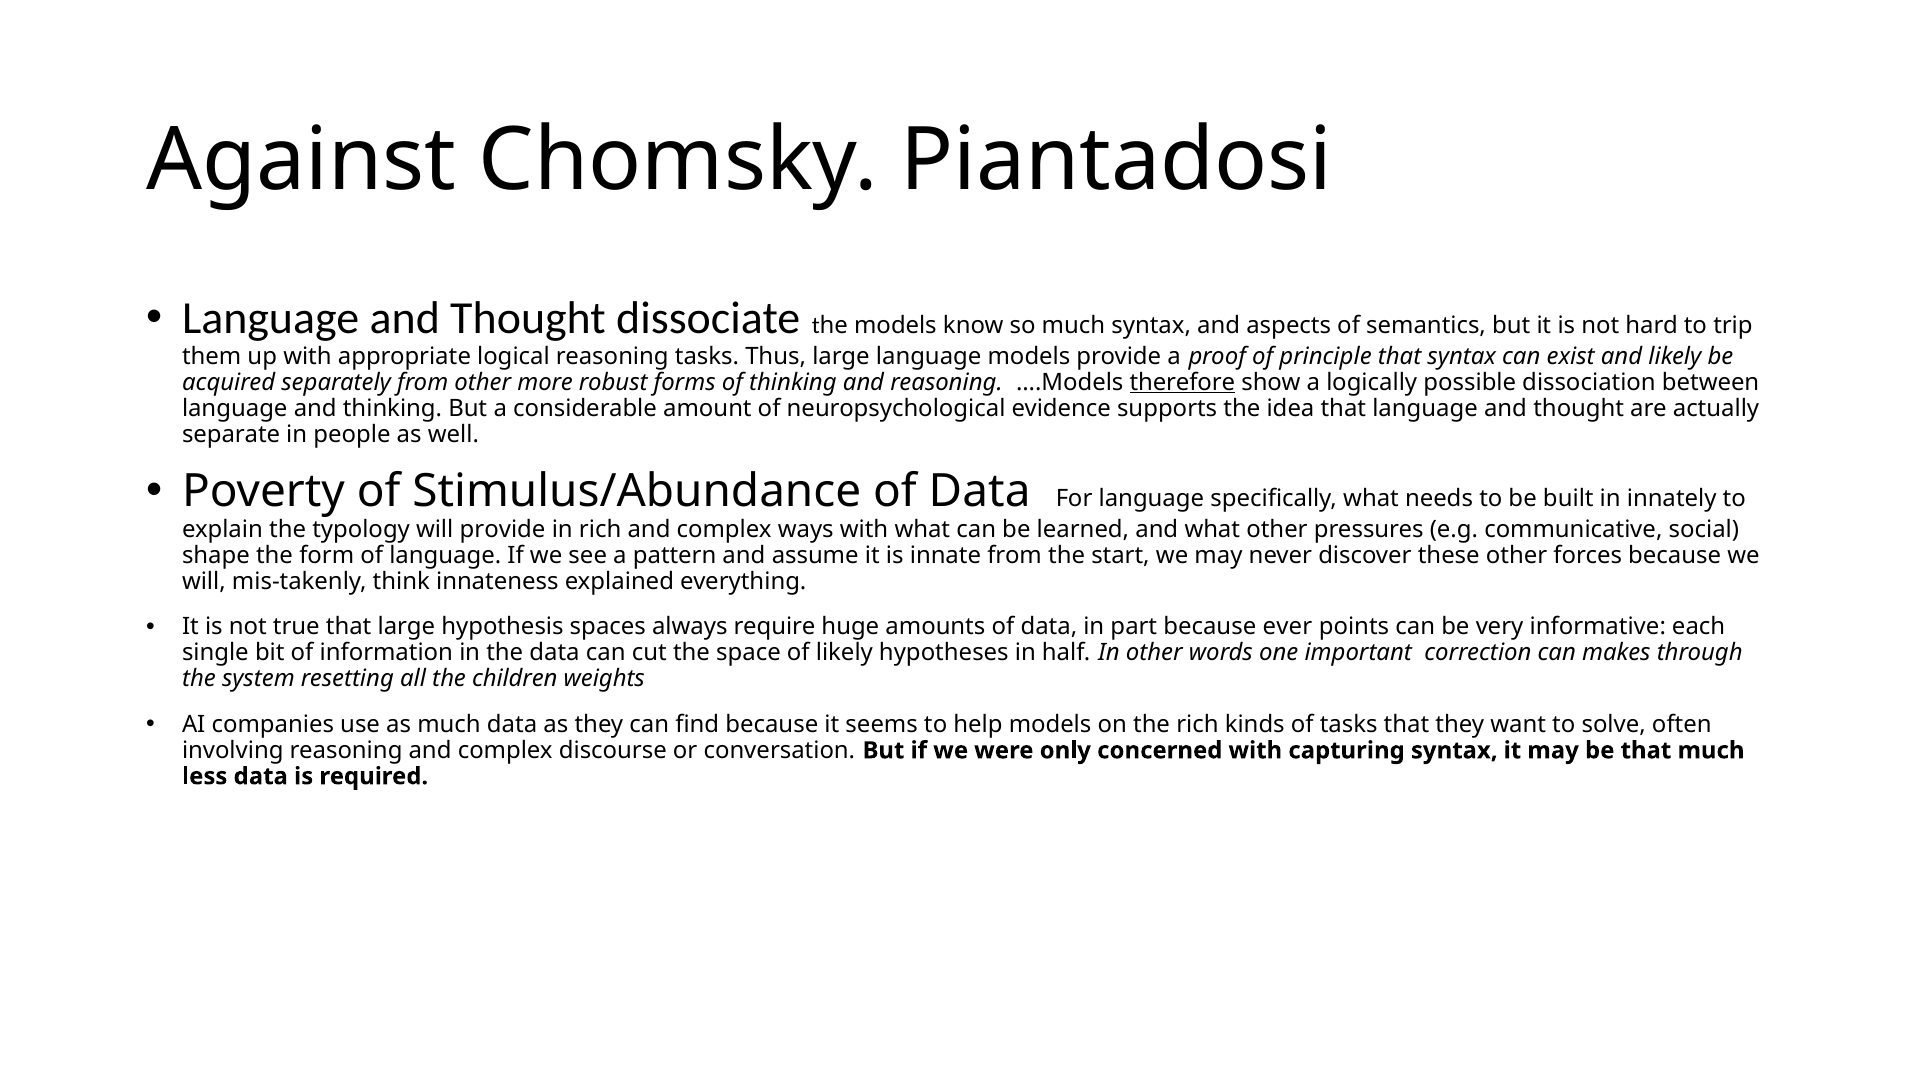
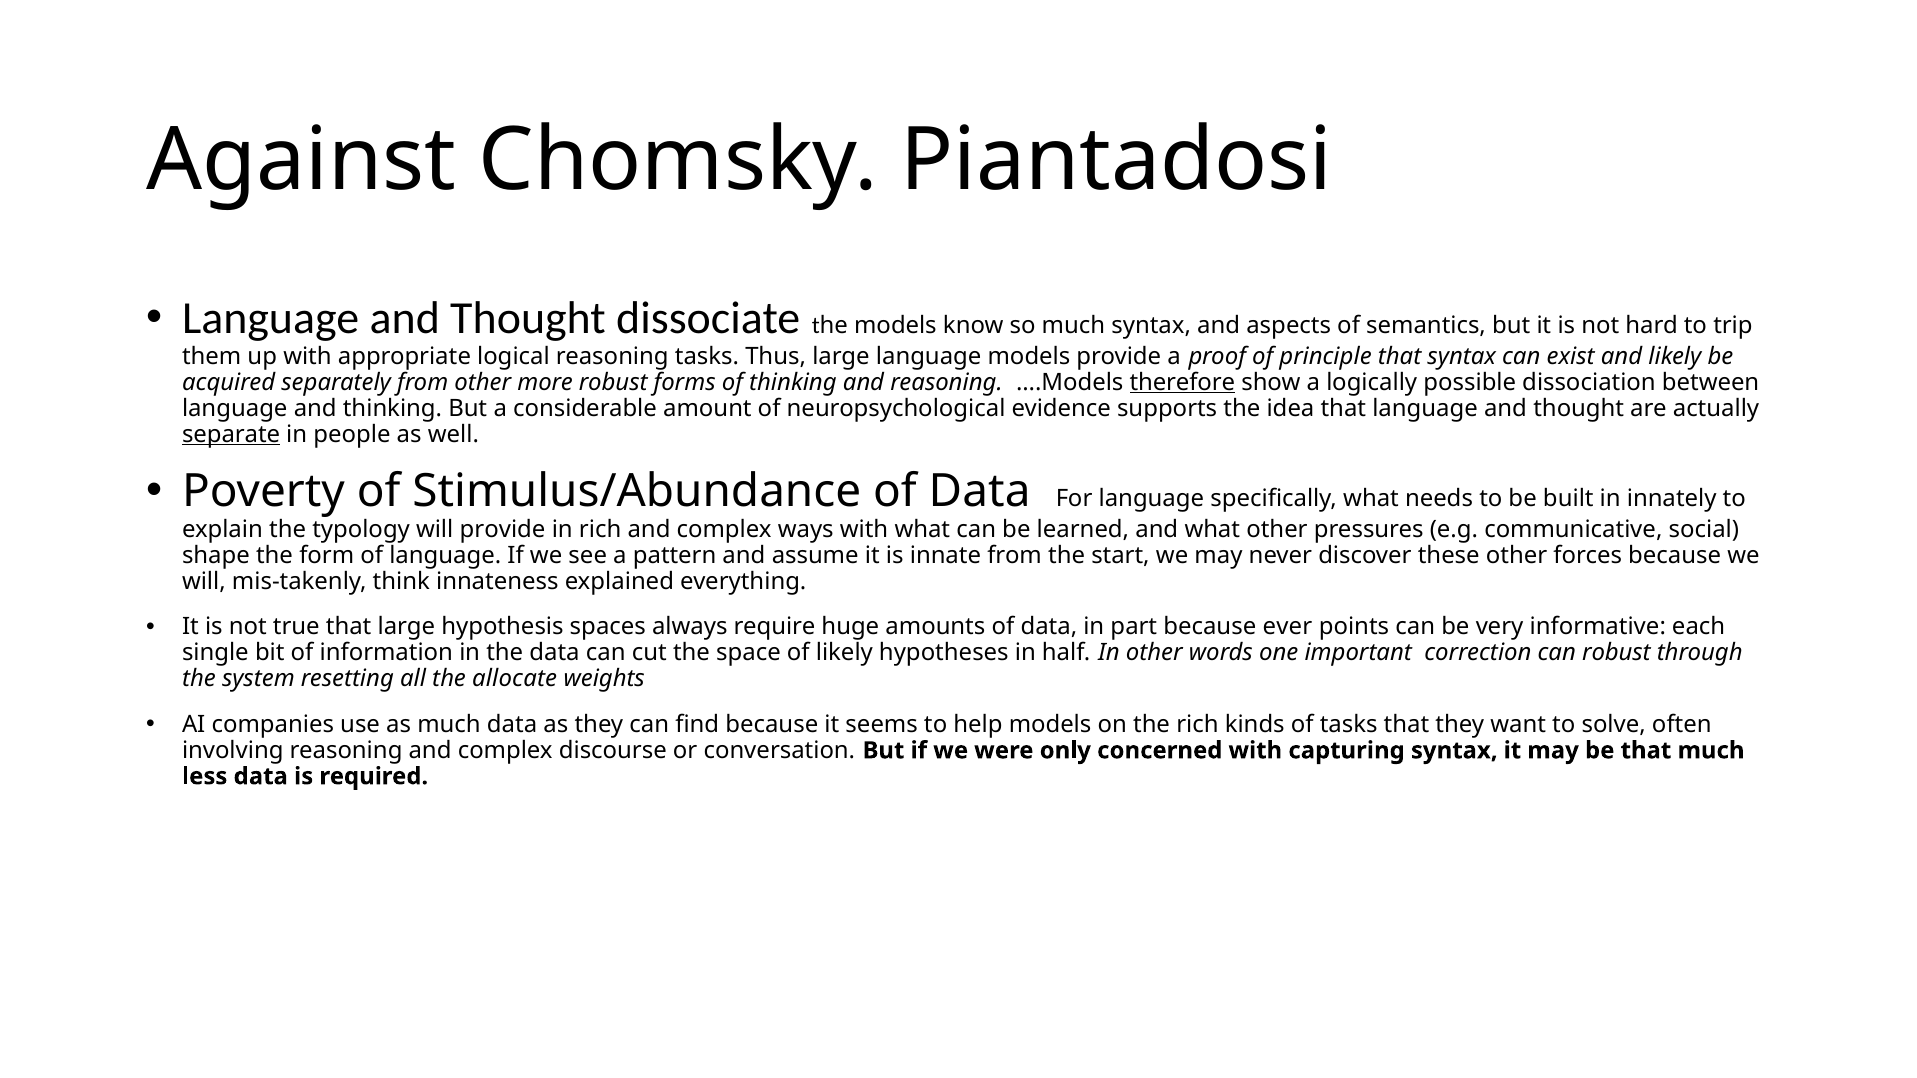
separate underline: none -> present
can makes: makes -> robust
children: children -> allocate
